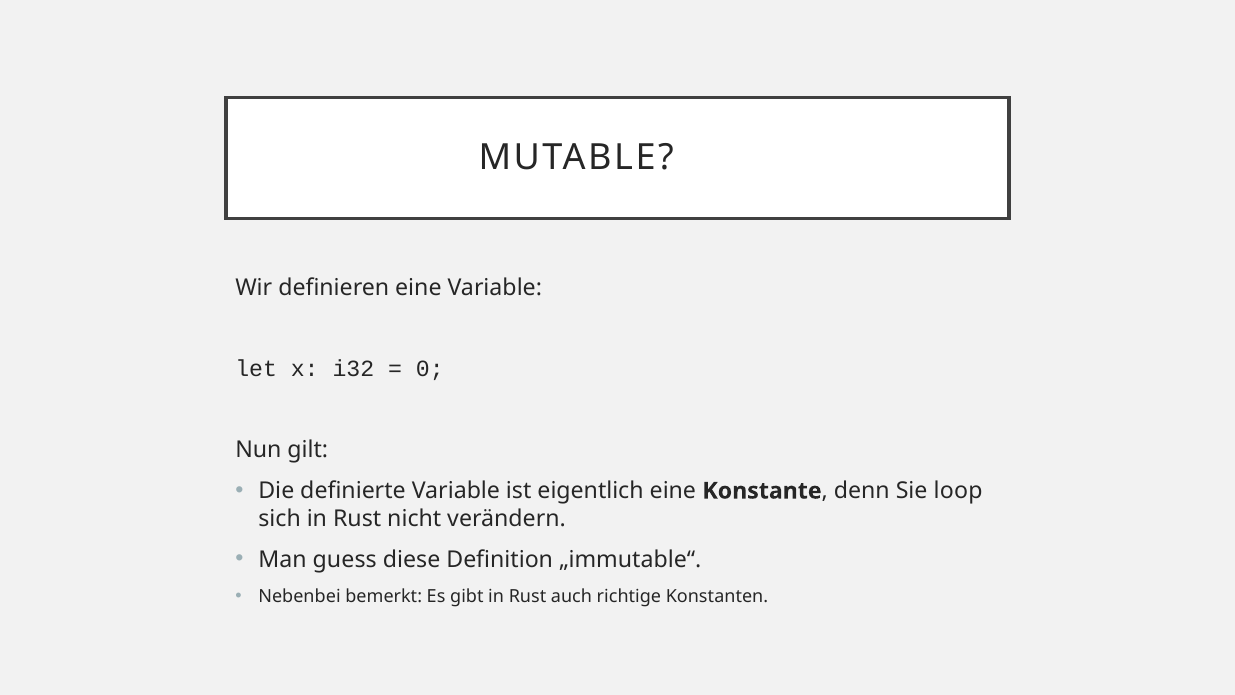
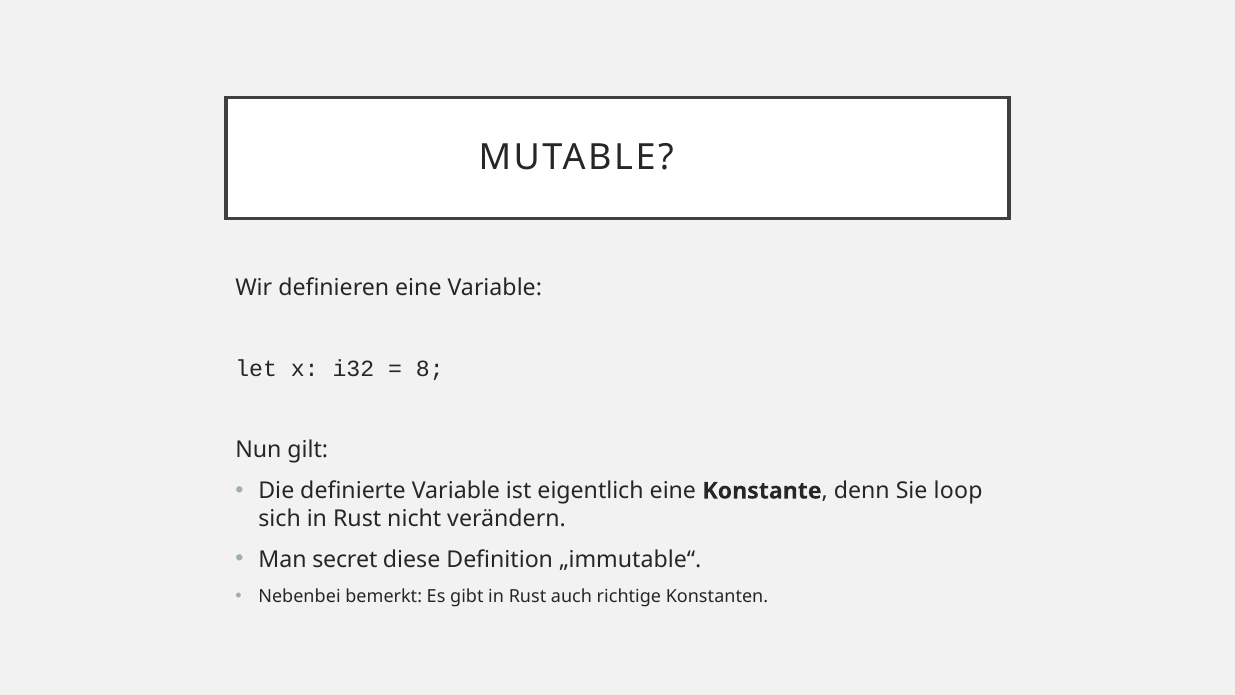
0: 0 -> 8
guess: guess -> secret
